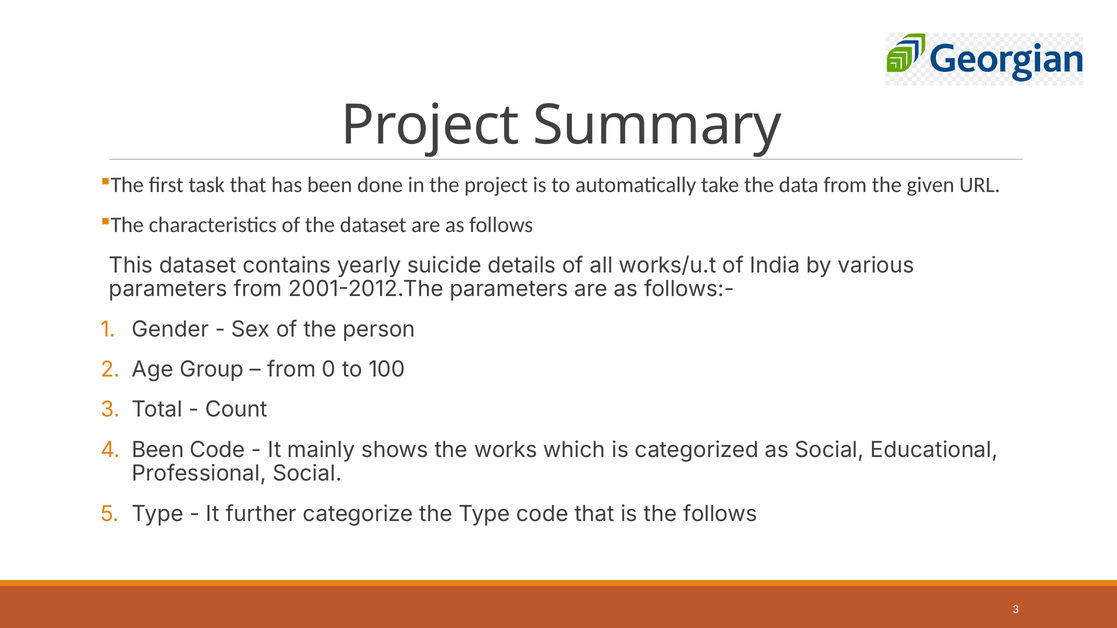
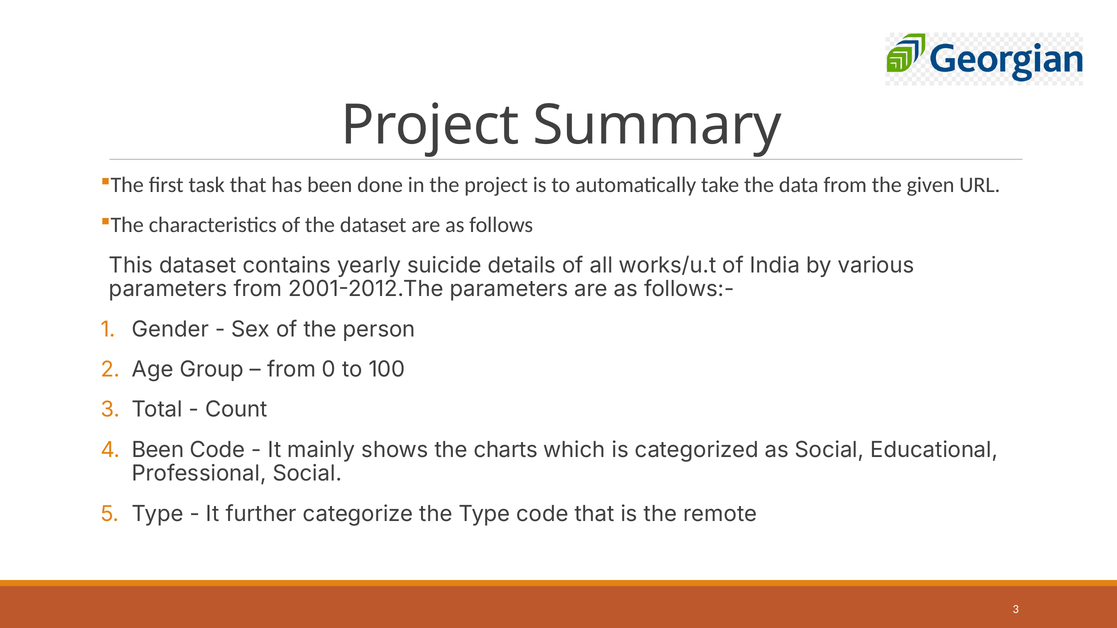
works: works -> charts
the follows: follows -> remote
